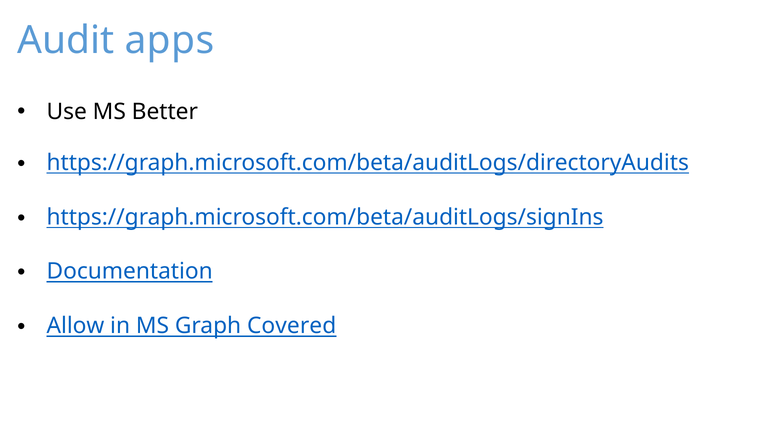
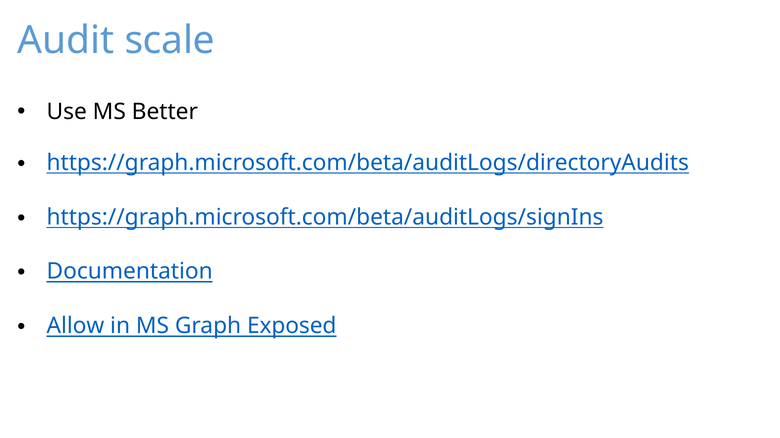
apps: apps -> scale
Covered: Covered -> Exposed
